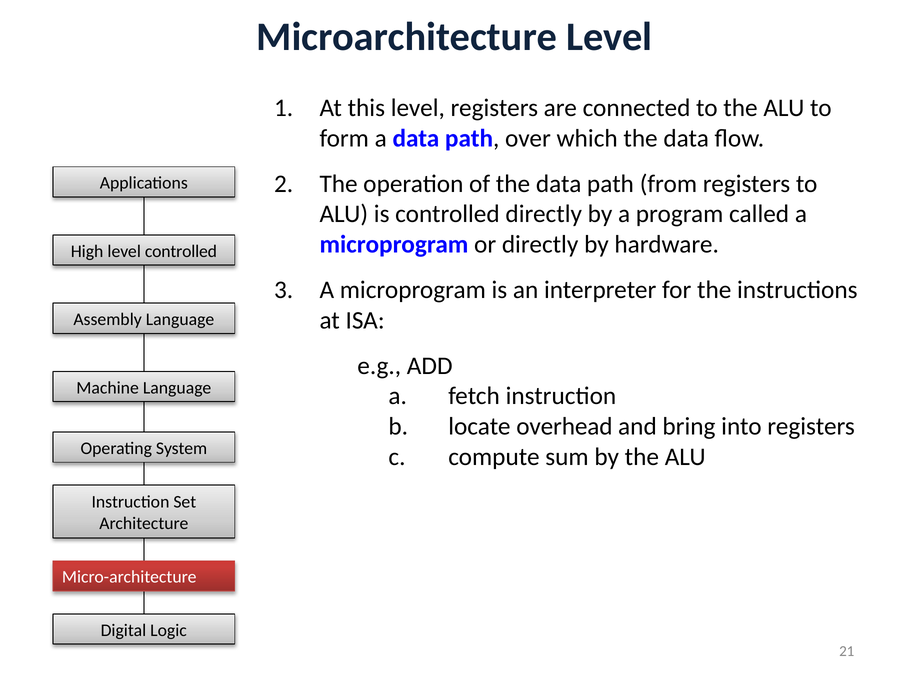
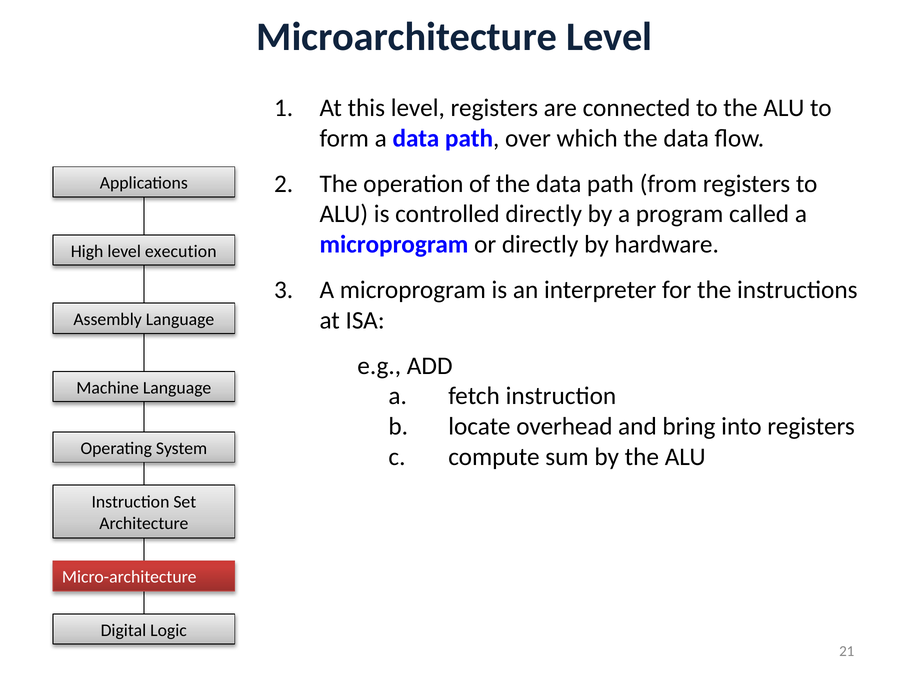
level controlled: controlled -> execution
